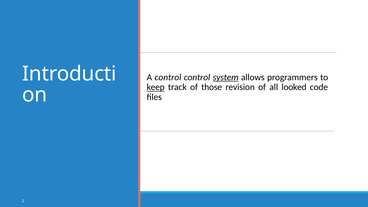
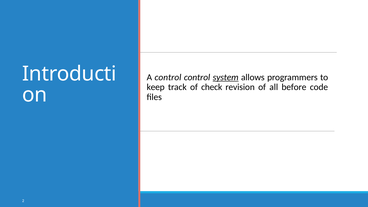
keep underline: present -> none
those: those -> check
looked: looked -> before
